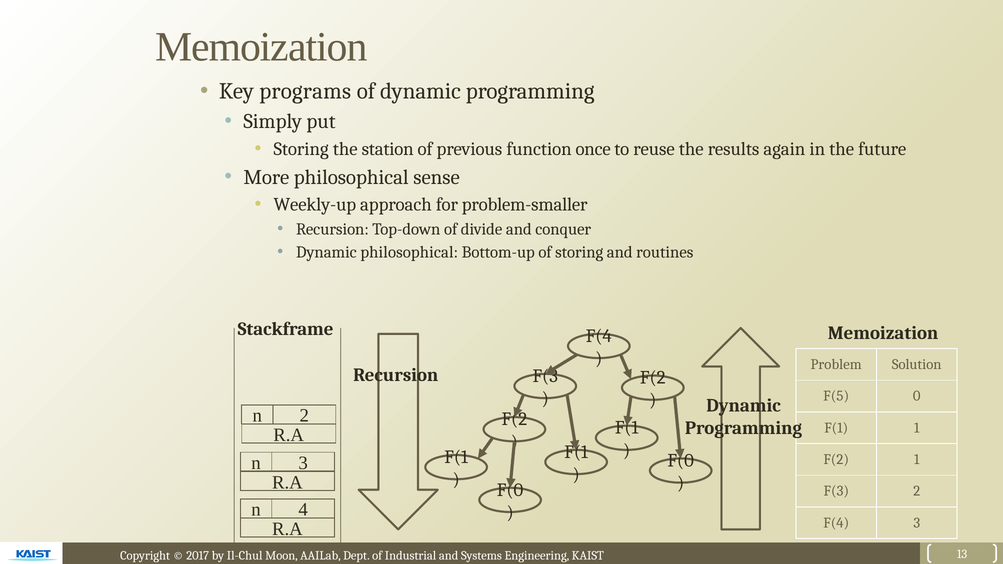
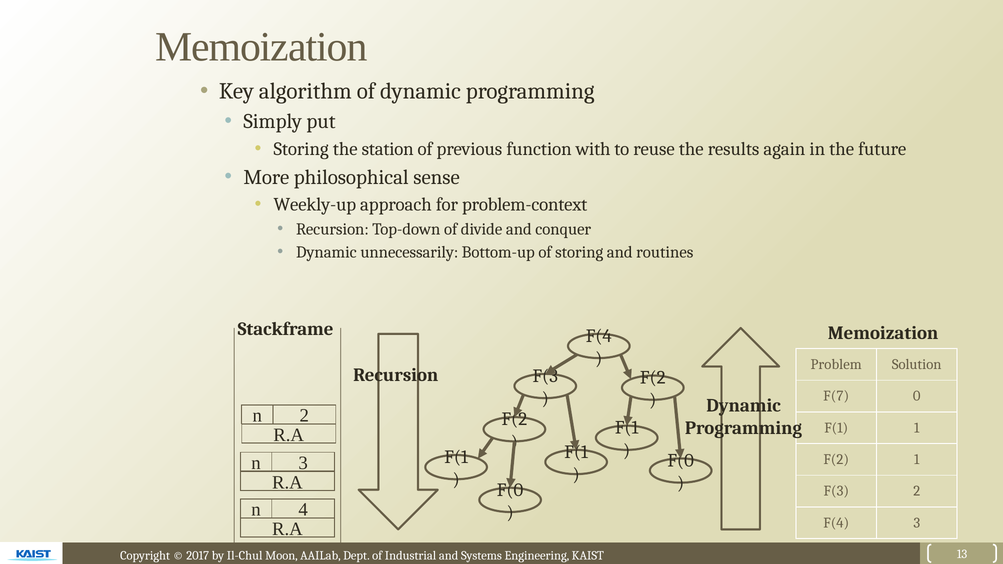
programs: programs -> algorithm
once: once -> with
problem-smaller: problem-smaller -> problem-context
Dynamic philosophical: philosophical -> unnecessarily
F(5: F(5 -> F(7
